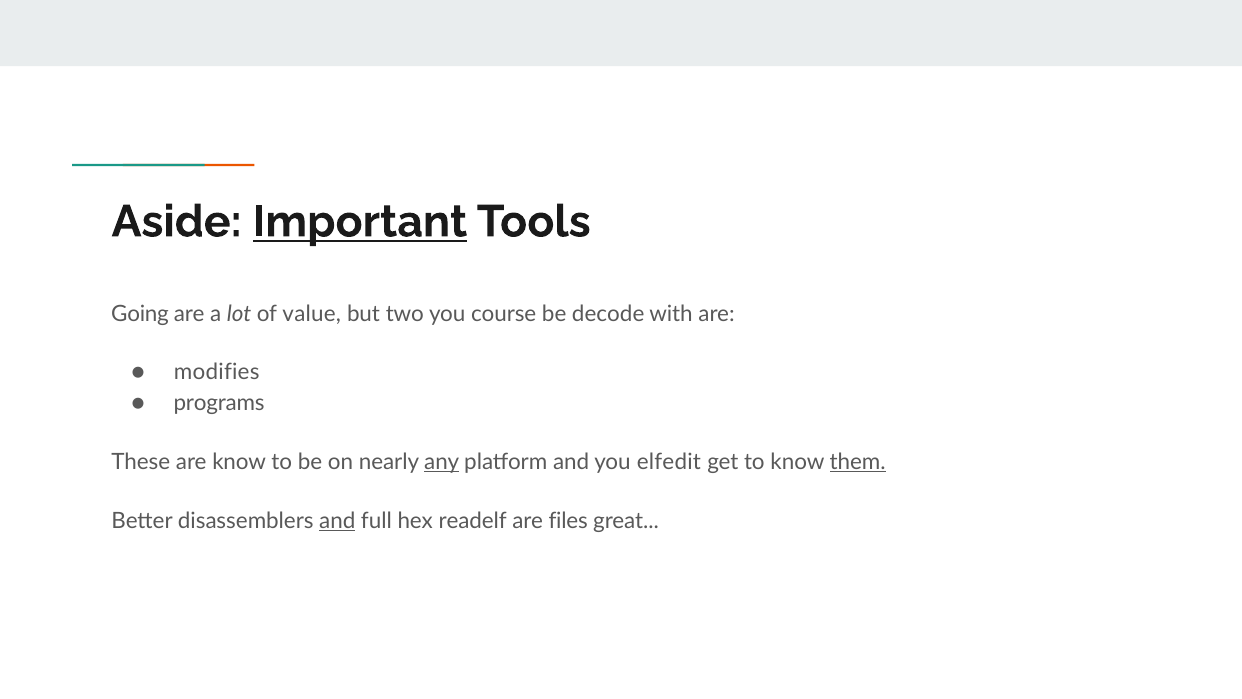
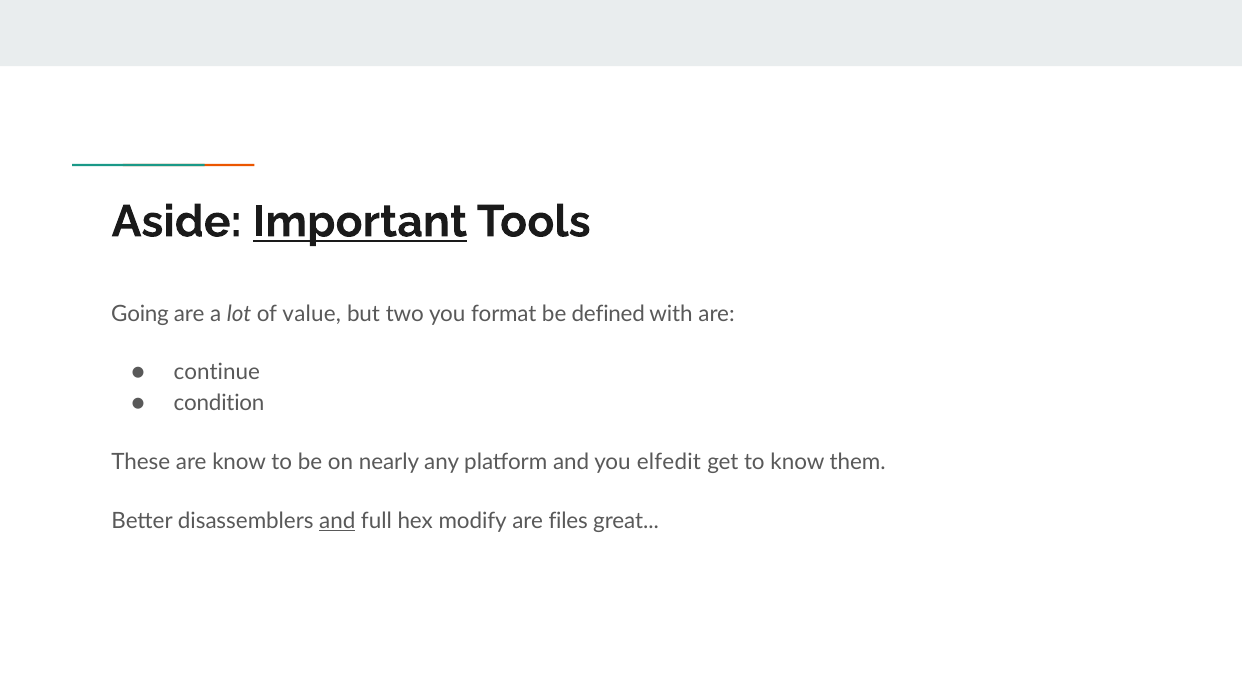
course: course -> format
decode: decode -> defined
modifies: modifies -> continue
programs: programs -> condition
any underline: present -> none
them underline: present -> none
readelf: readelf -> modify
